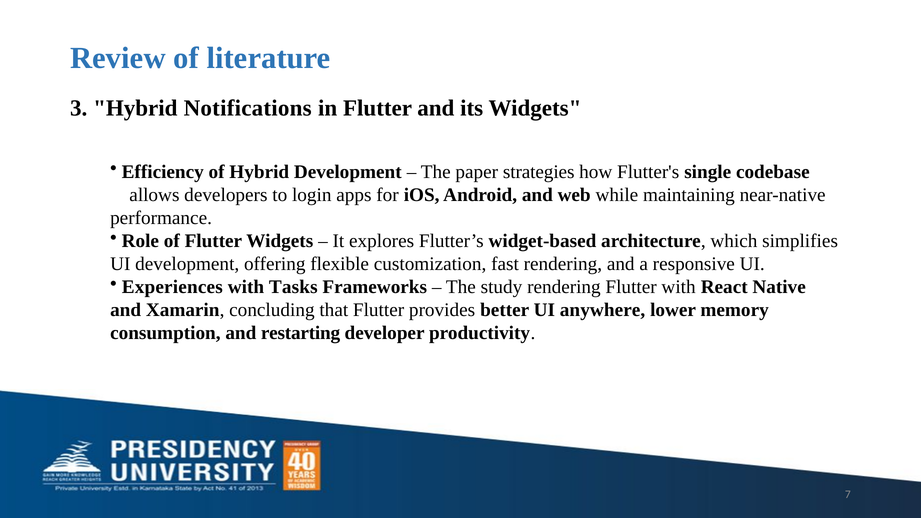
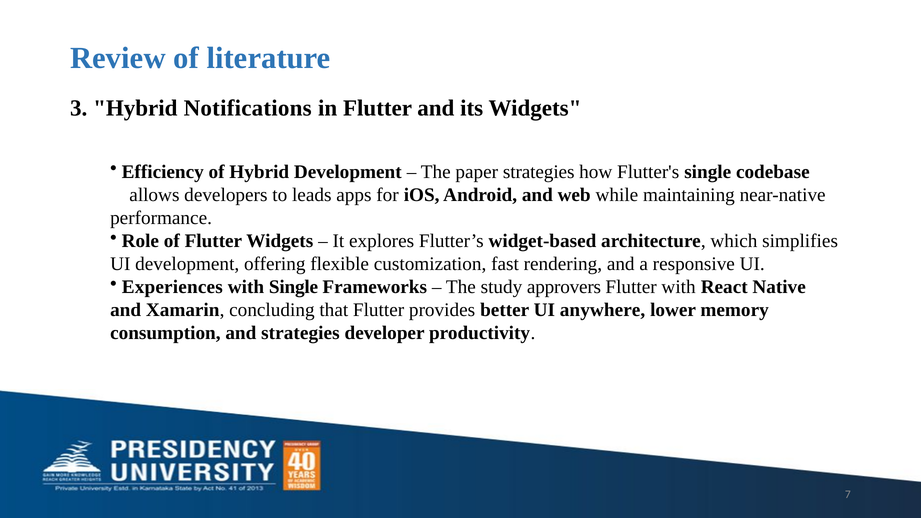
login: login -> leads
with Tasks: Tasks -> Single
study rendering: rendering -> approvers
and restarting: restarting -> strategies
